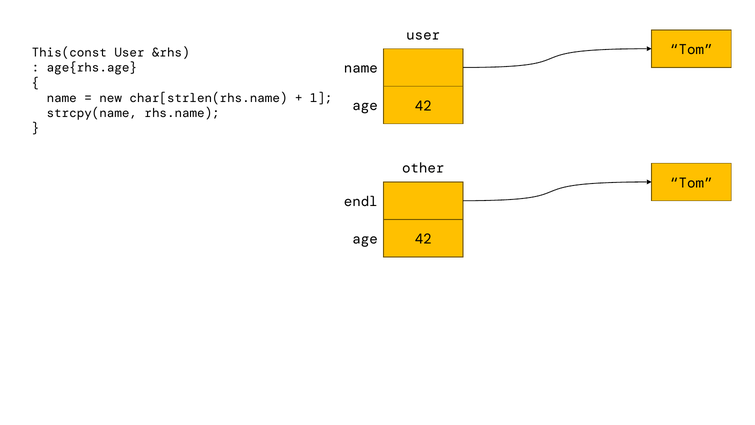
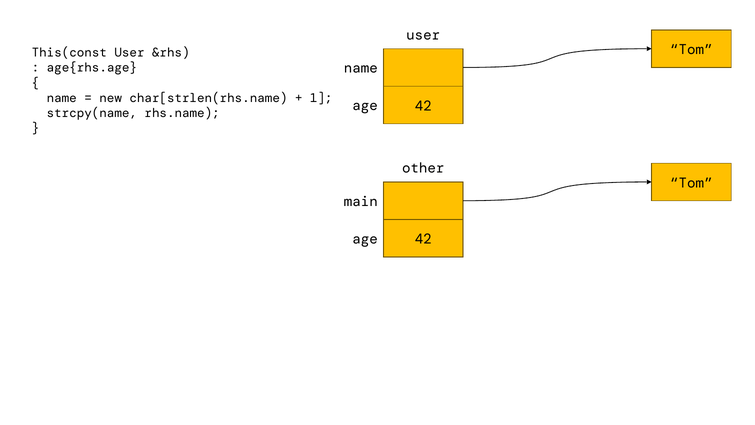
endl: endl -> main
